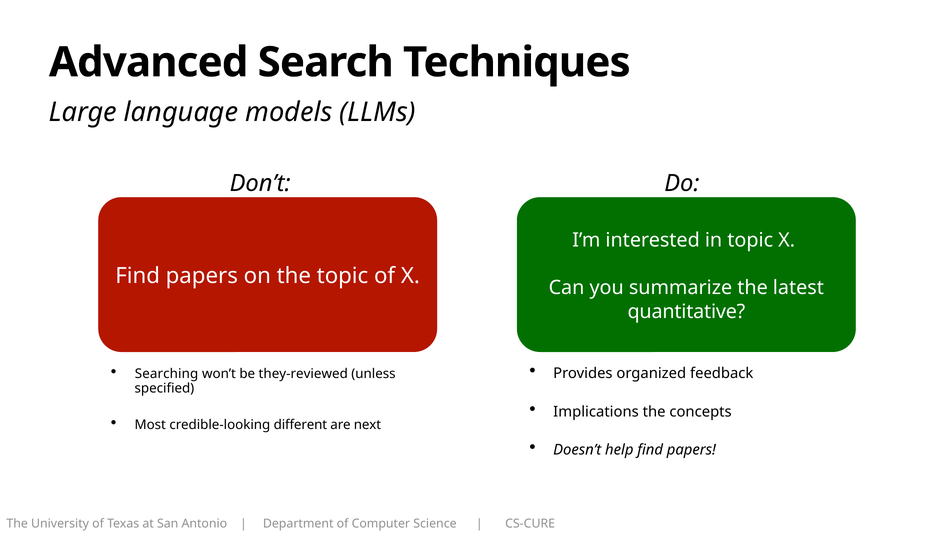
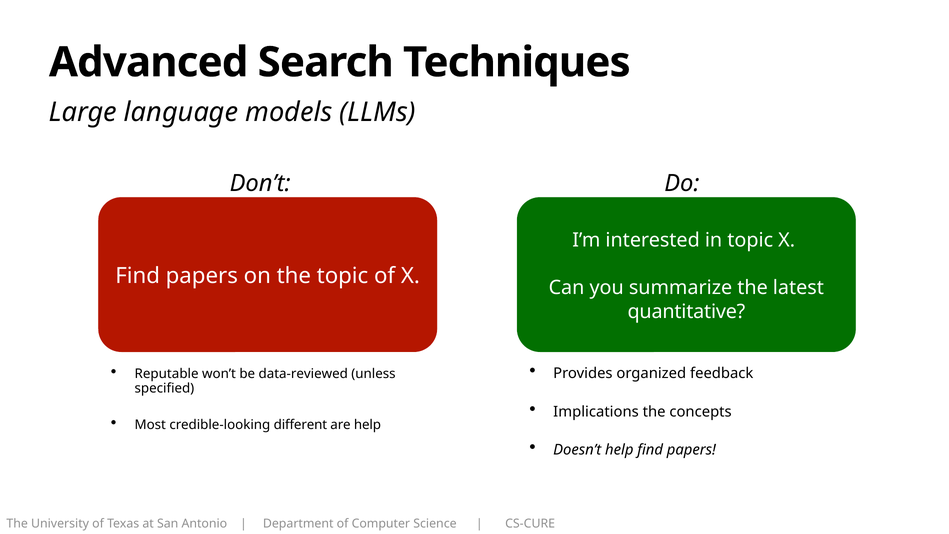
Searching: Searching -> Reputable
they-reviewed: they-reviewed -> data-reviewed
are next: next -> help
